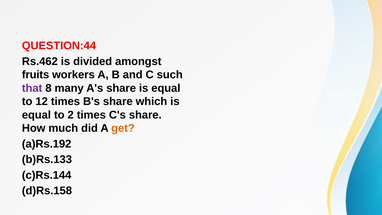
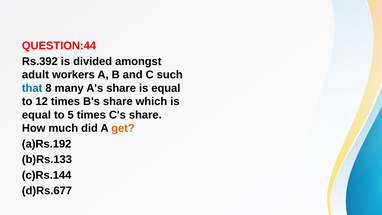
Rs.462: Rs.462 -> Rs.392
fruits: fruits -> adult
that colour: purple -> blue
2: 2 -> 5
d)Rs.158: d)Rs.158 -> d)Rs.677
